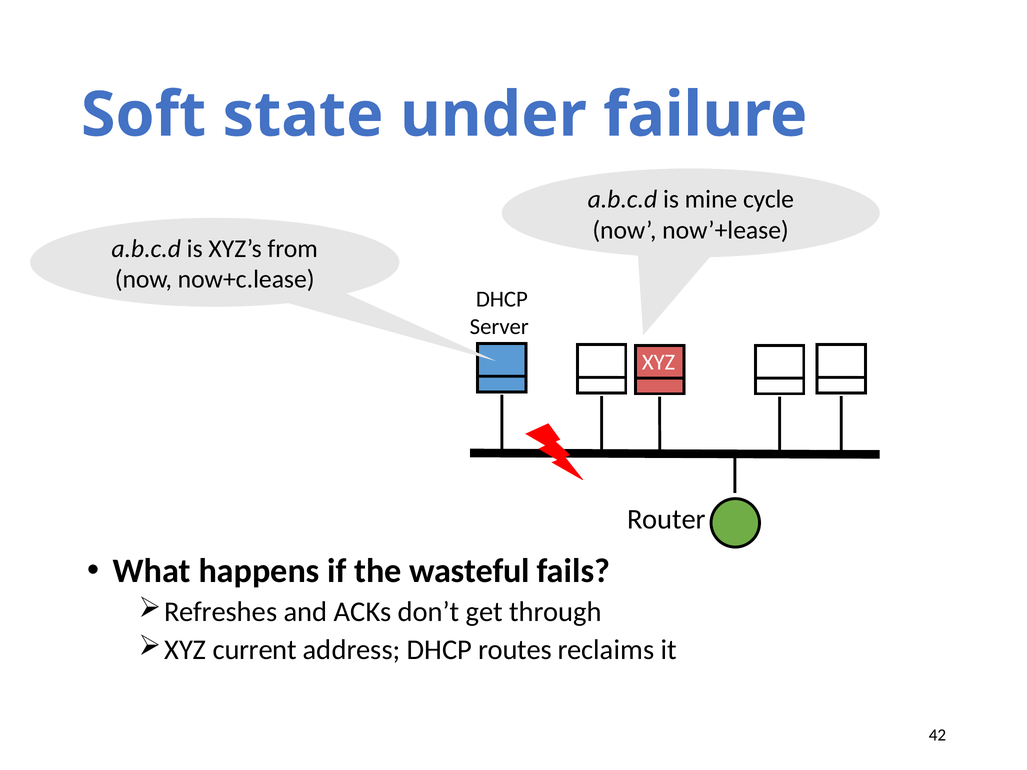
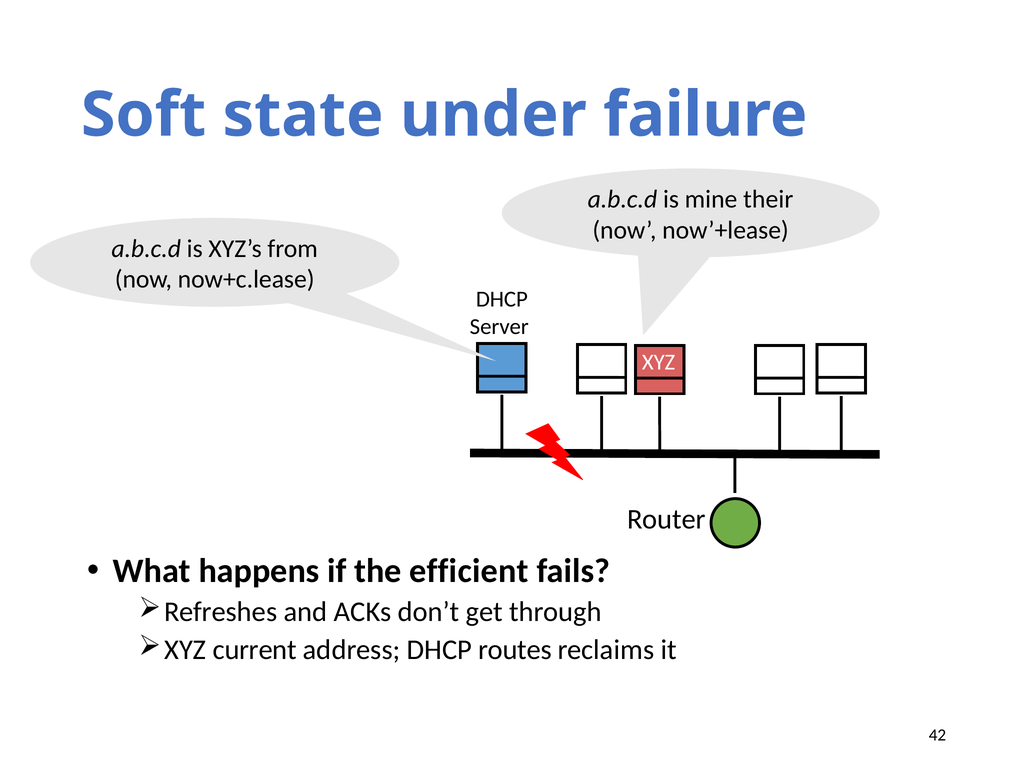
cycle: cycle -> their
wasteful: wasteful -> efficient
